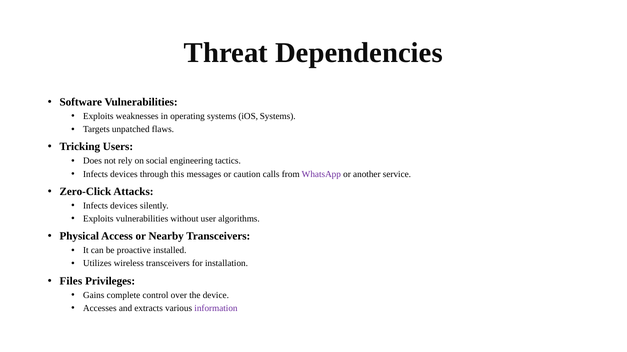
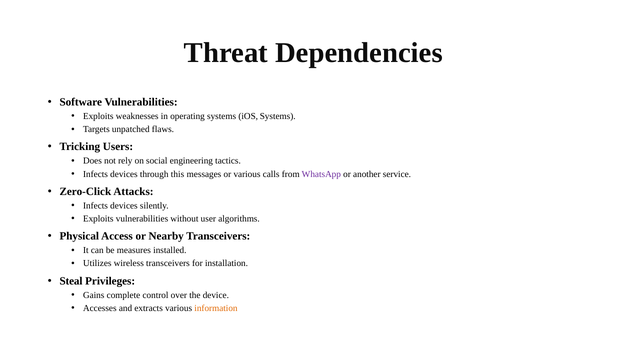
or caution: caution -> various
proactive: proactive -> measures
Files: Files -> Steal
information colour: purple -> orange
